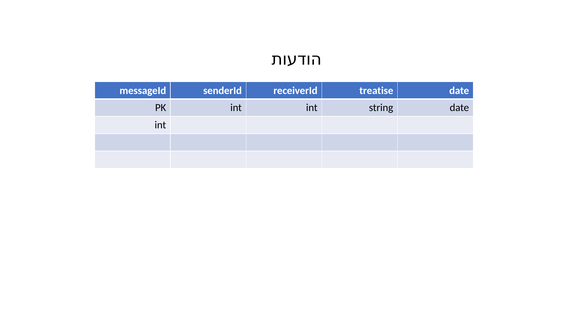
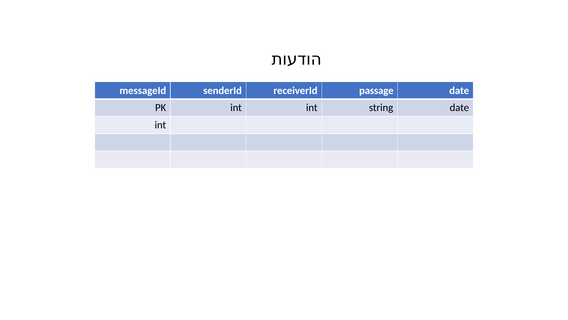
treatise: treatise -> passage
